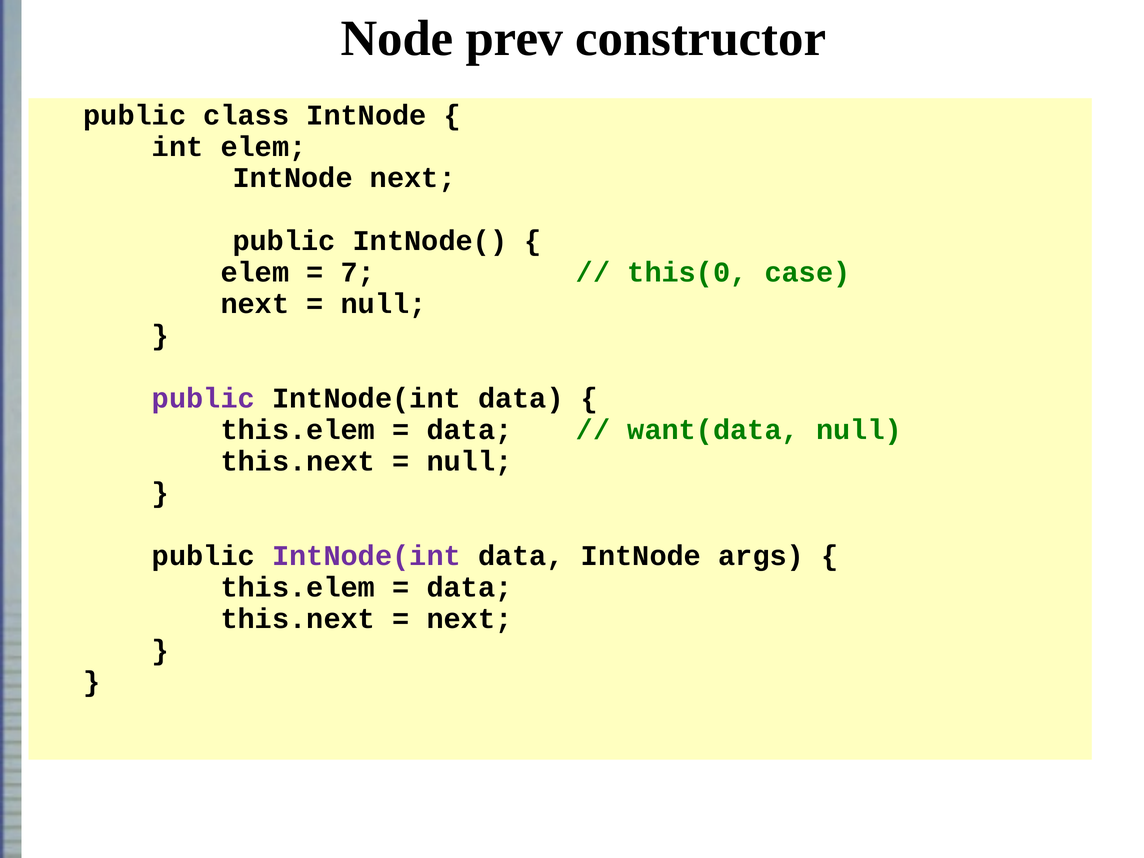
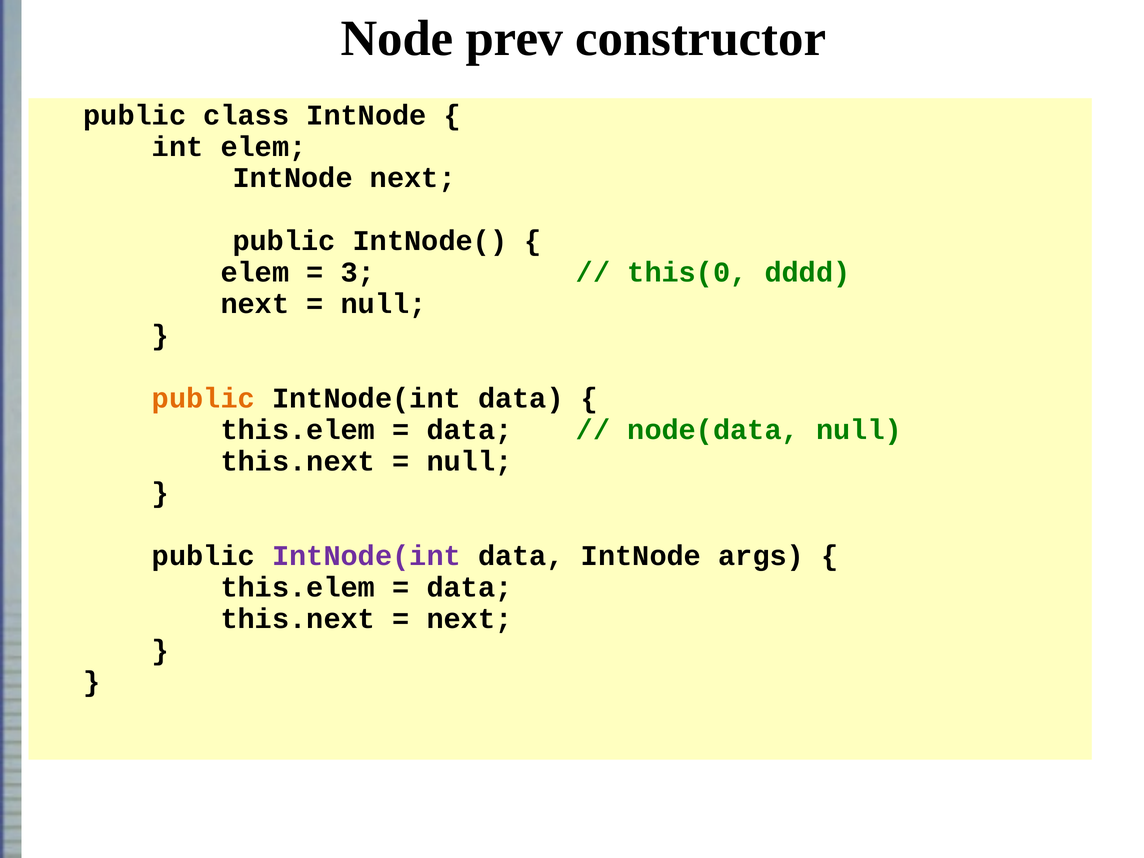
7: 7 -> 3
case: case -> dddd
public at (203, 398) colour: purple -> orange
want(data: want(data -> node(data
